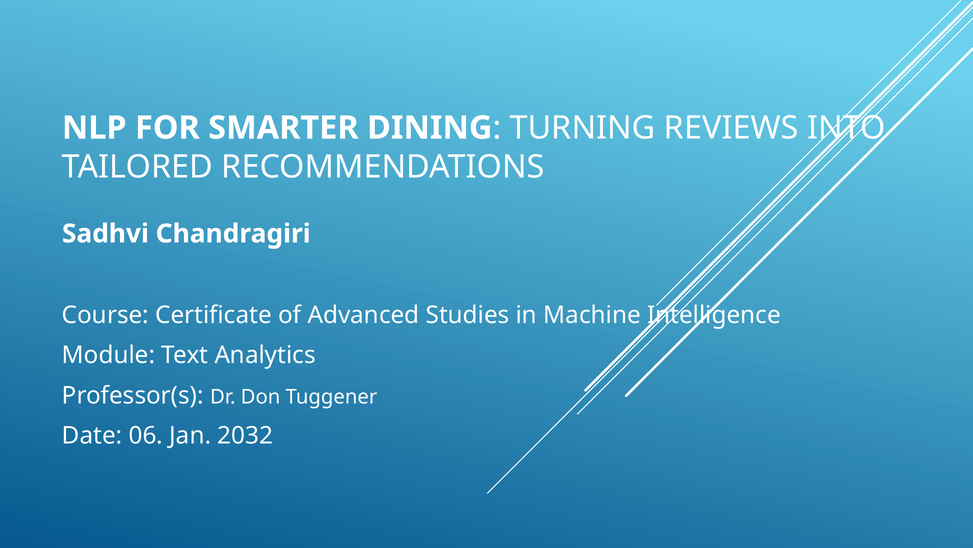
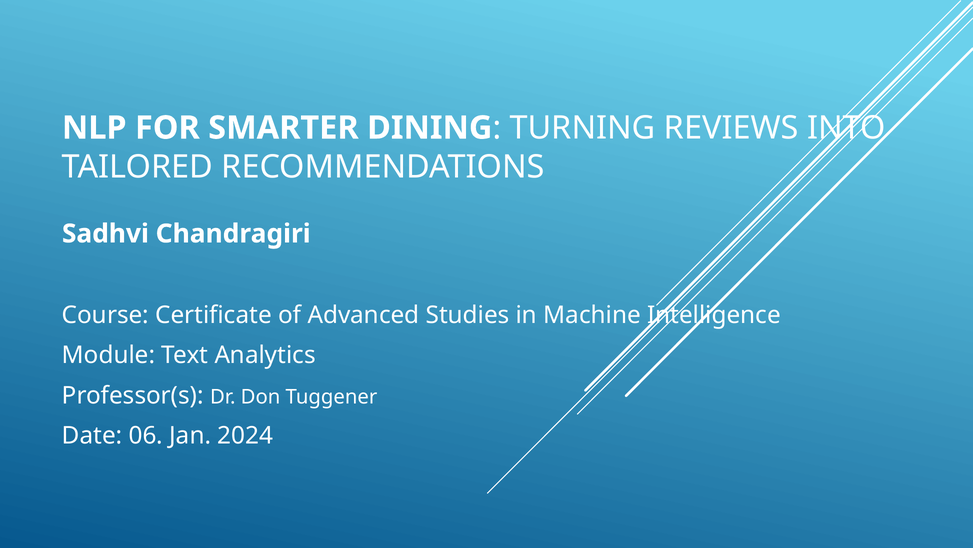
2032: 2032 -> 2024
